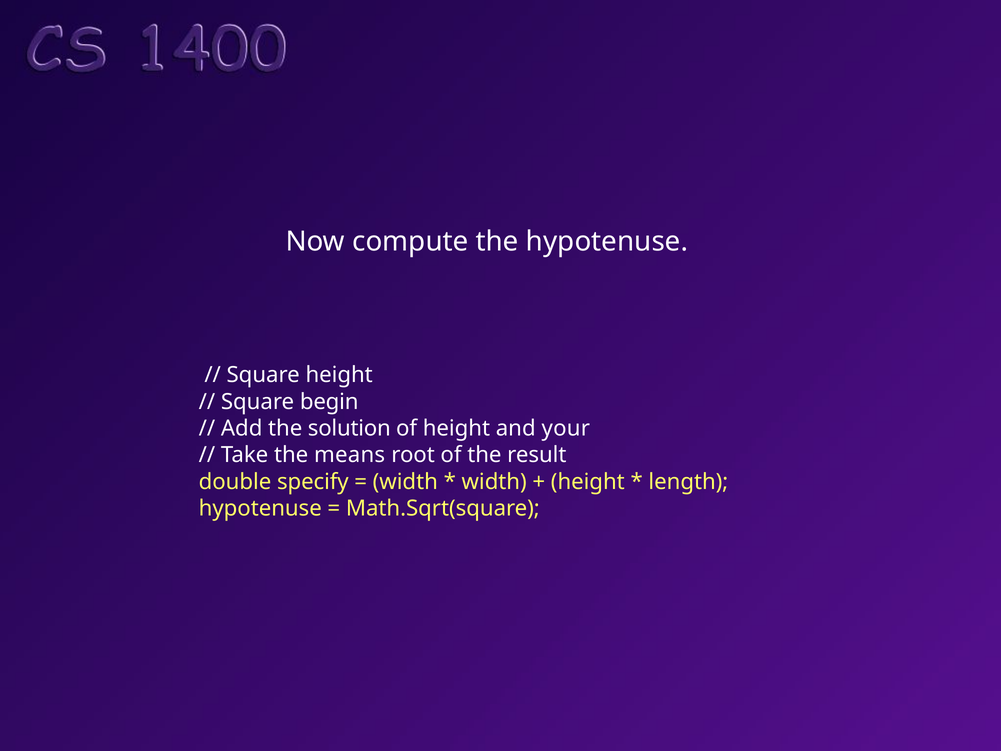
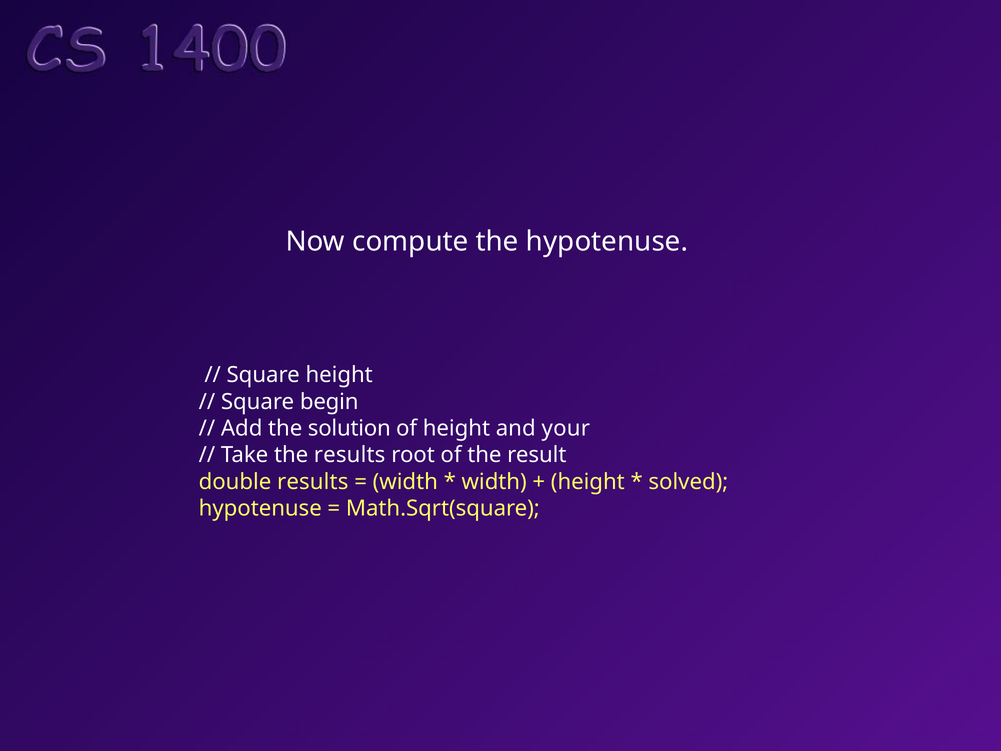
the means: means -> results
double specify: specify -> results
length: length -> solved
